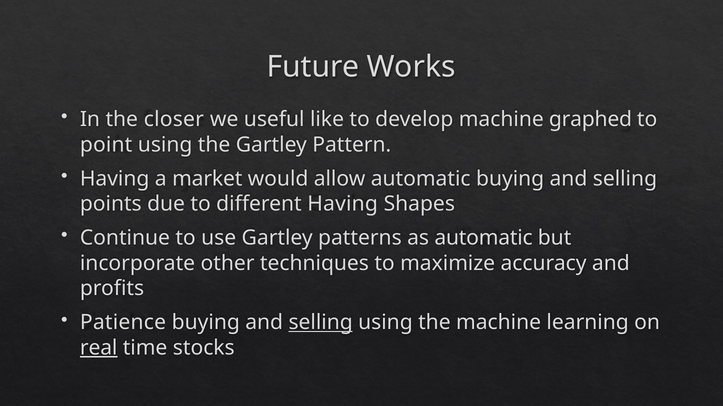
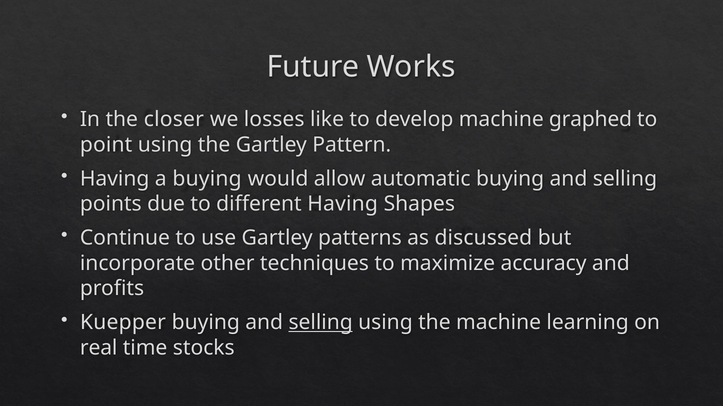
useful: useful -> losses
a market: market -> buying
as automatic: automatic -> discussed
Patience: Patience -> Kuepper
real underline: present -> none
